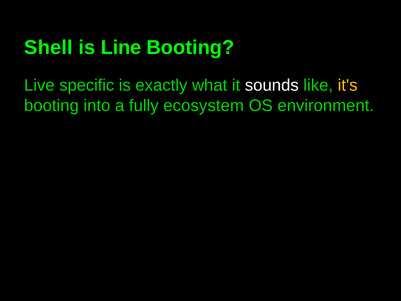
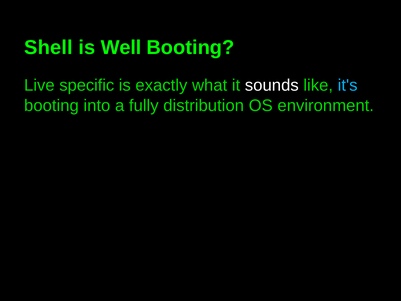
Line: Line -> Well
it's colour: yellow -> light blue
ecosystem: ecosystem -> distribution
